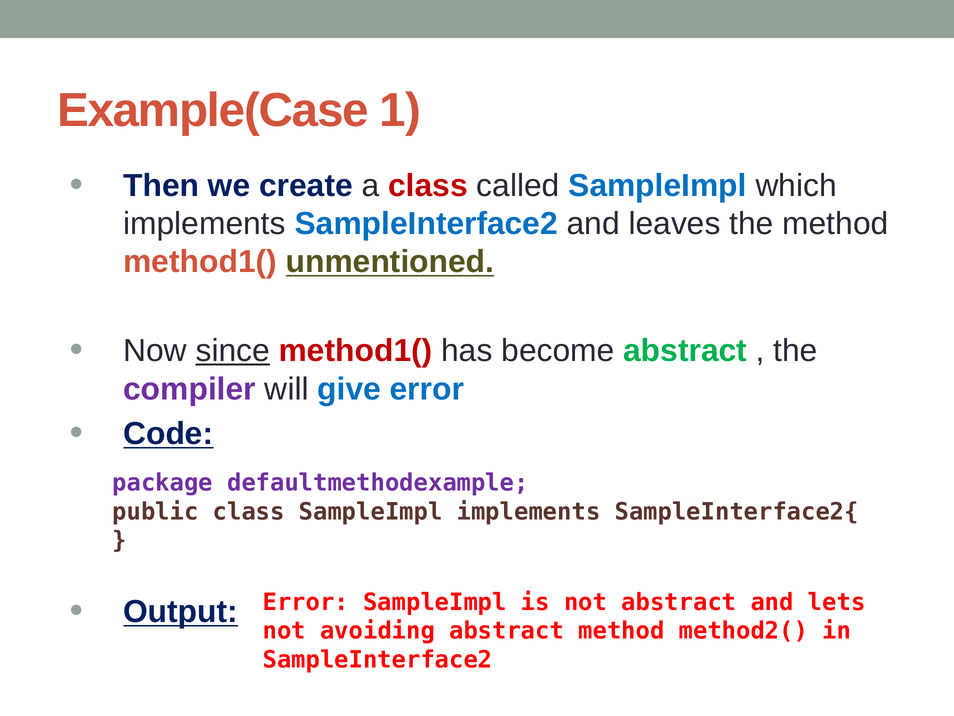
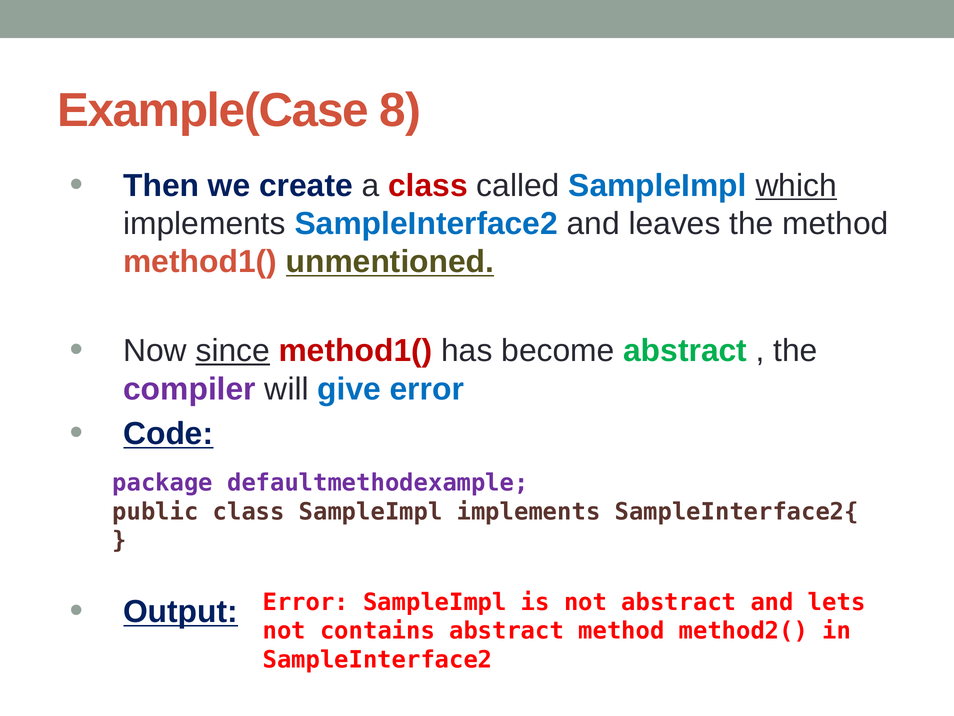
1: 1 -> 8
which underline: none -> present
avoiding: avoiding -> contains
